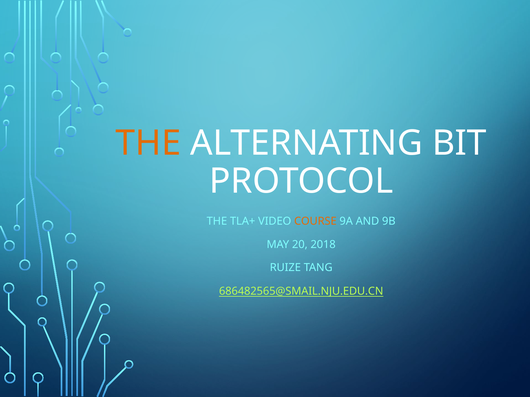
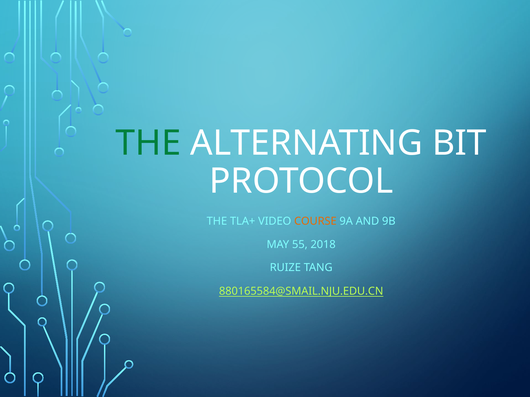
THE at (148, 143) colour: orange -> green
20: 20 -> 55
686482565@SMAIL.NJU.EDU.CN: 686482565@SMAIL.NJU.EDU.CN -> 880165584@SMAIL.NJU.EDU.CN
